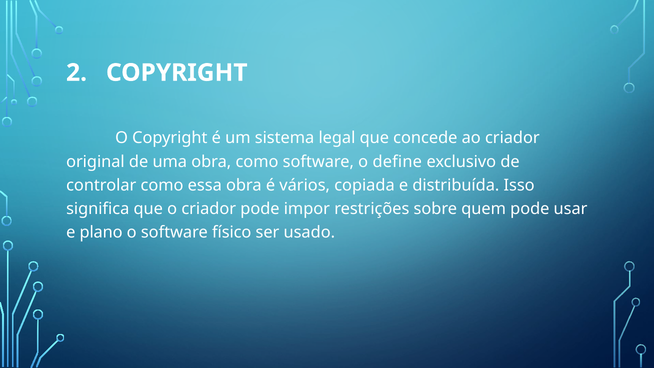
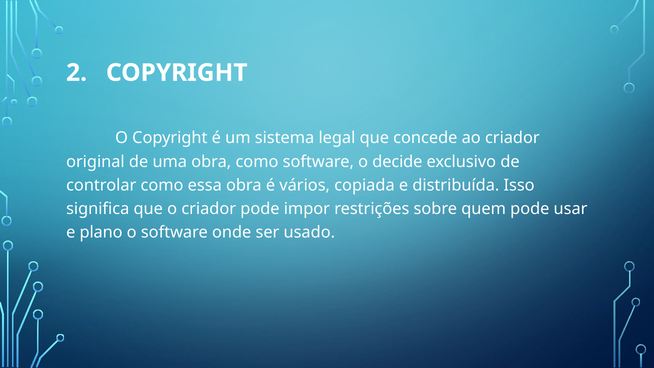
define: define -> decide
físico: físico -> onde
